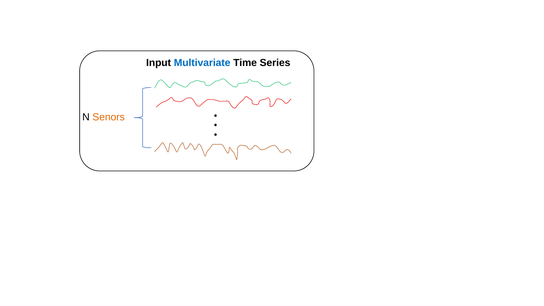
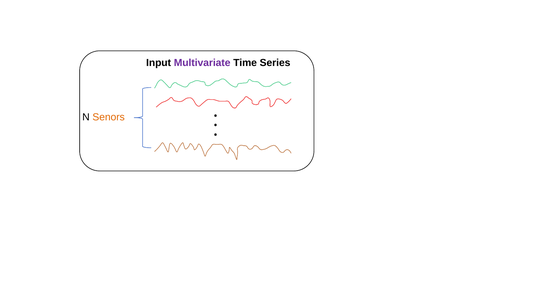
Multivariate colour: blue -> purple
